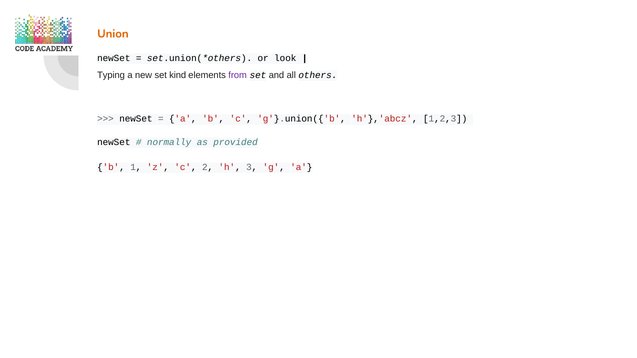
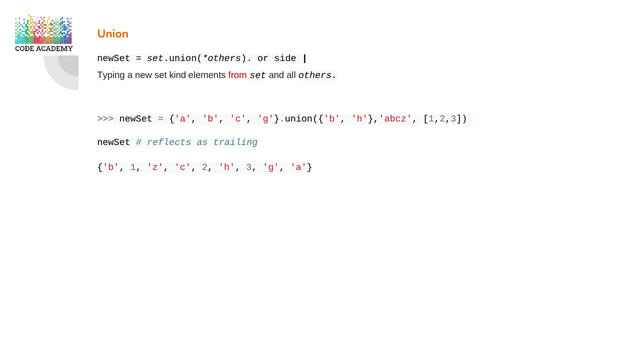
look: look -> side
from colour: purple -> red
normally: normally -> reflects
provided: provided -> trailing
